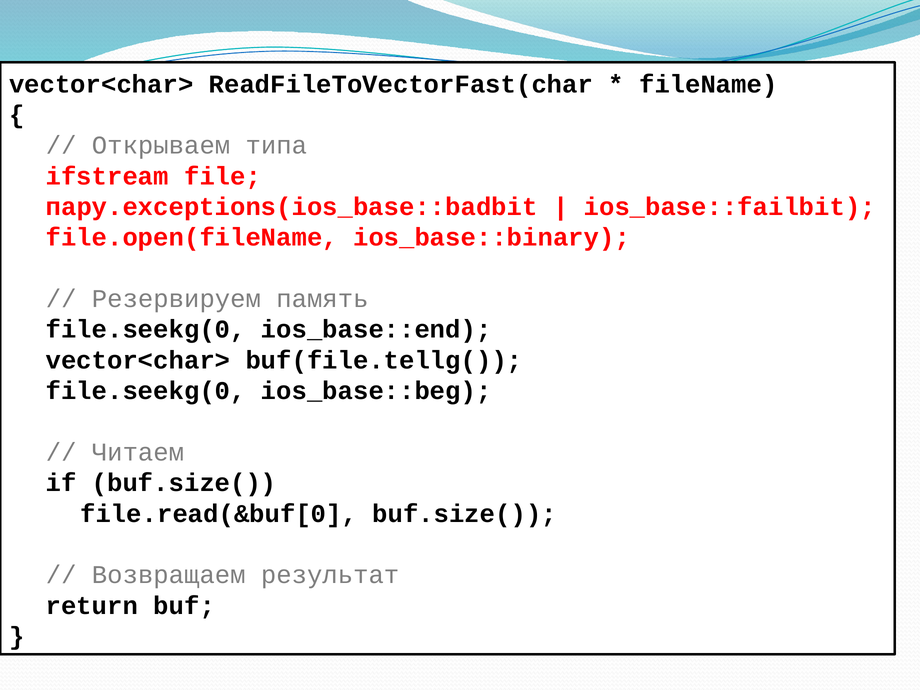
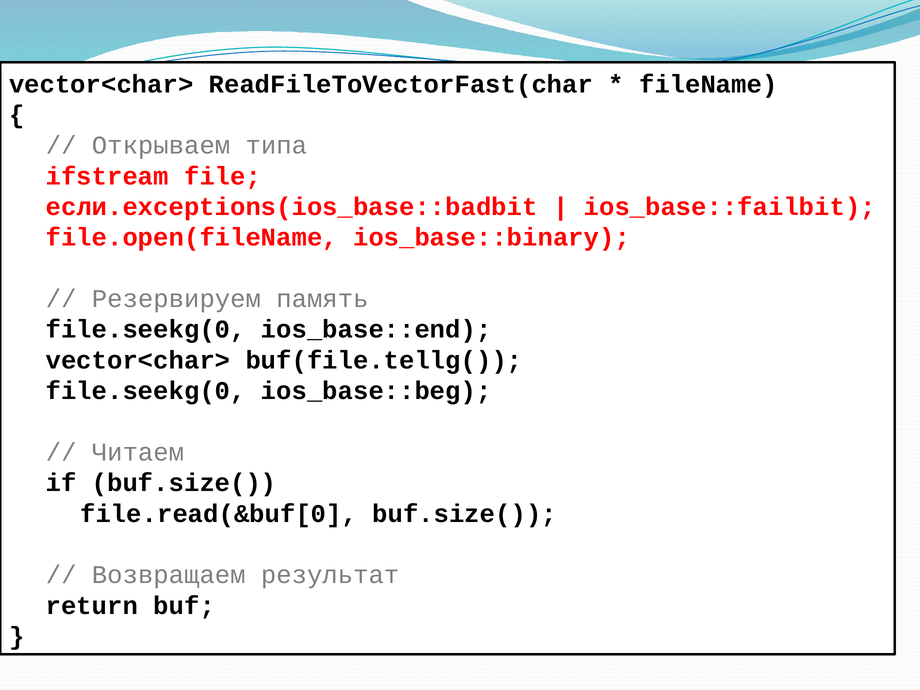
пару.exceptions(ios_base::badbit: пару.exceptions(ios_base::badbit -> если.exceptions(ios_base::badbit
